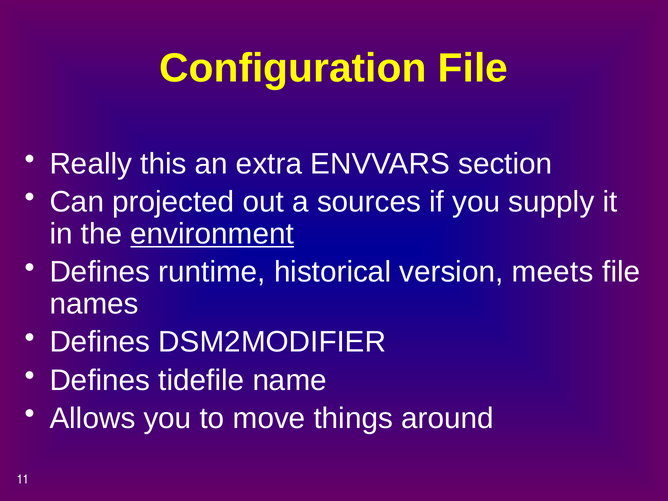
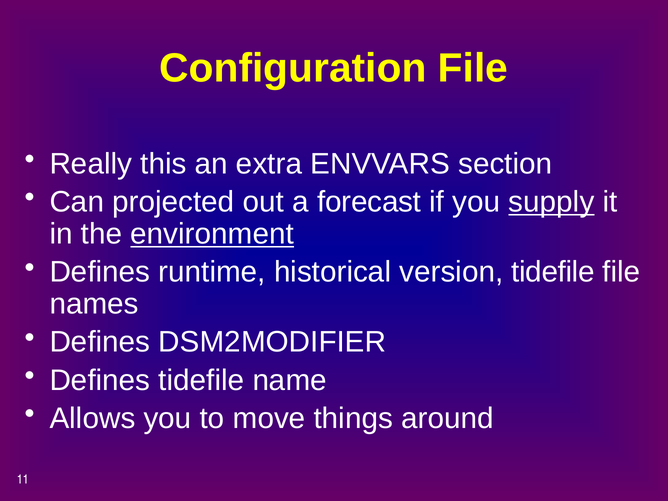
sources: sources -> forecast
supply underline: none -> present
version meets: meets -> tidefile
